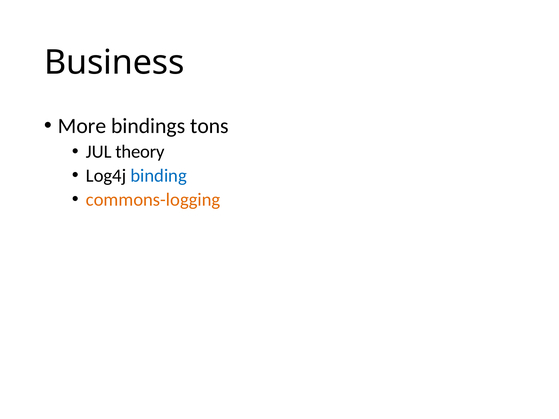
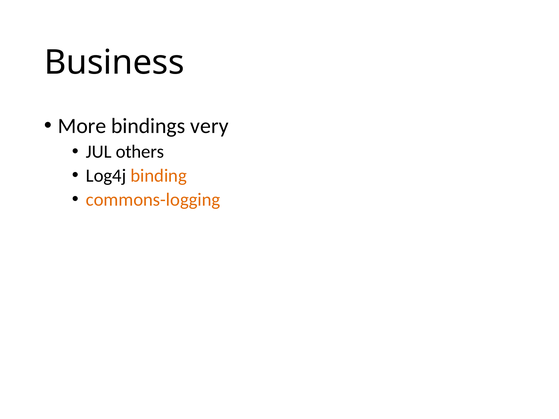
tons: tons -> very
theory: theory -> others
binding colour: blue -> orange
